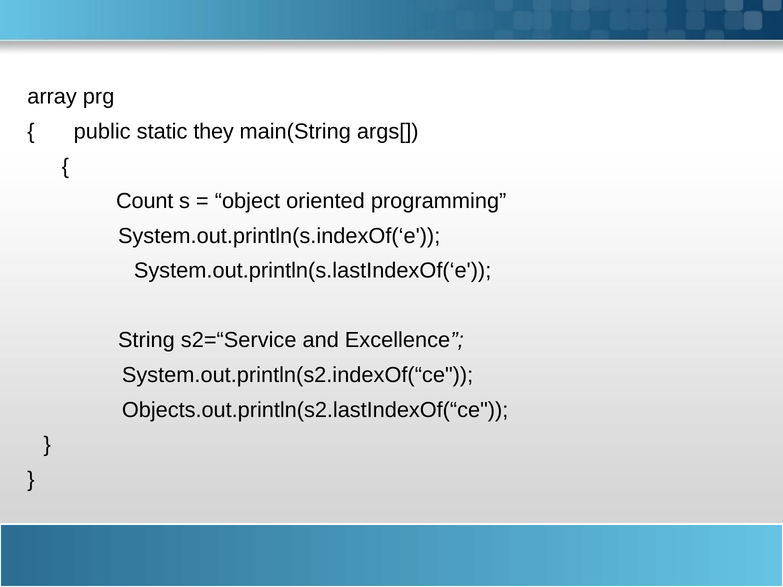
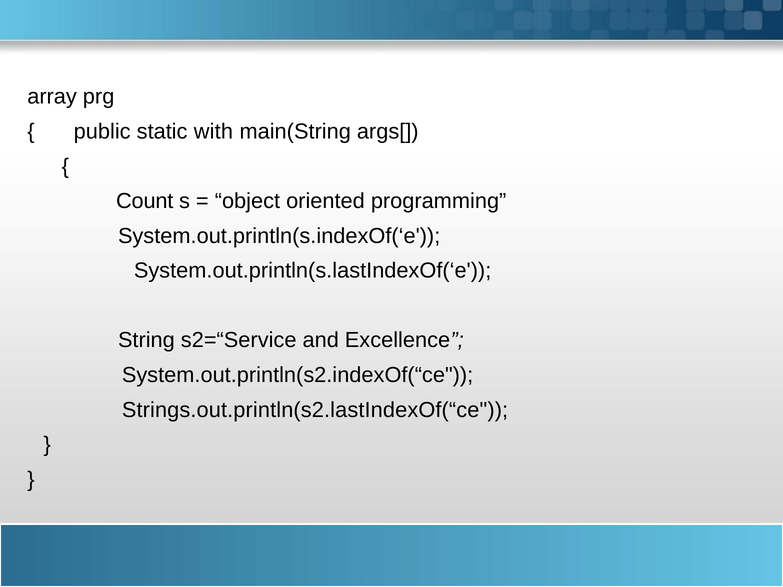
they: they -> with
Objects.out.println(s2.lastIndexOf(“ce: Objects.out.println(s2.lastIndexOf(“ce -> Strings.out.println(s2.lastIndexOf(“ce
